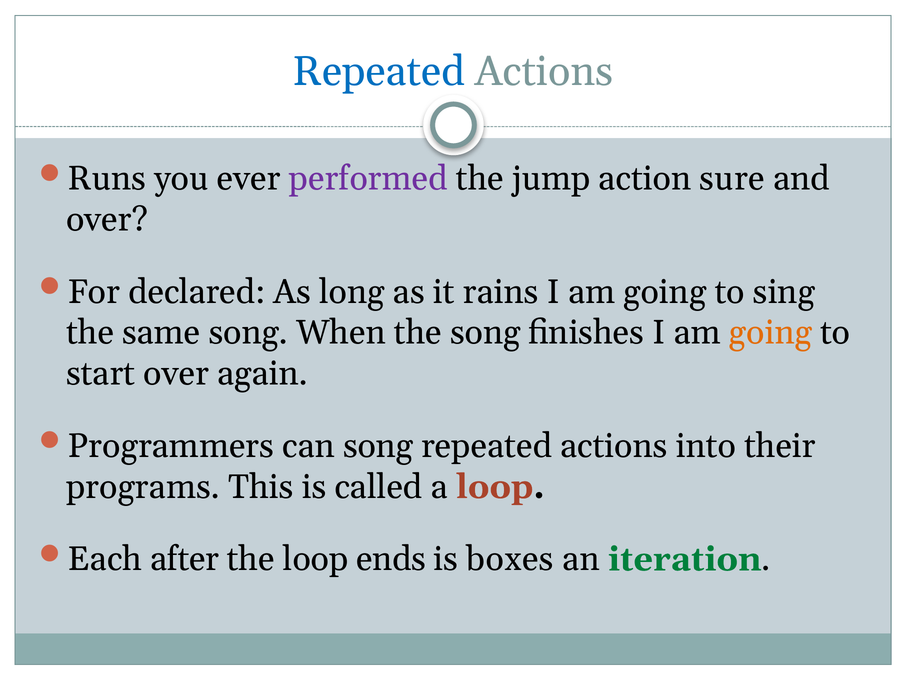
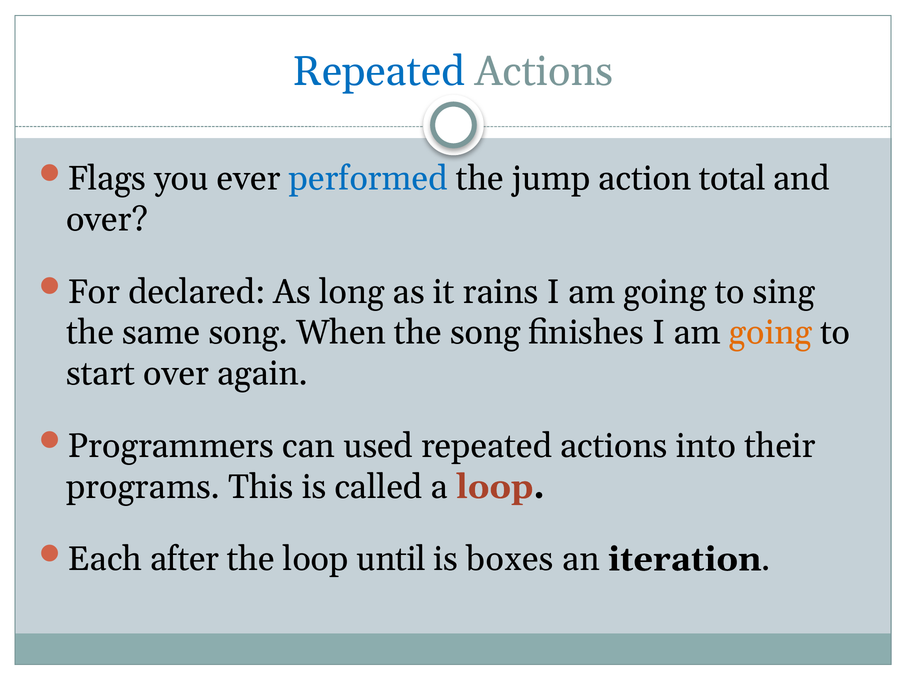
Runs: Runs -> Flags
performed colour: purple -> blue
sure: sure -> total
can song: song -> used
ends: ends -> until
iteration colour: green -> black
